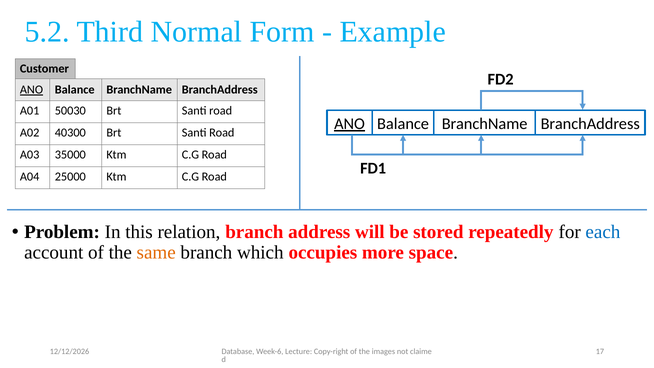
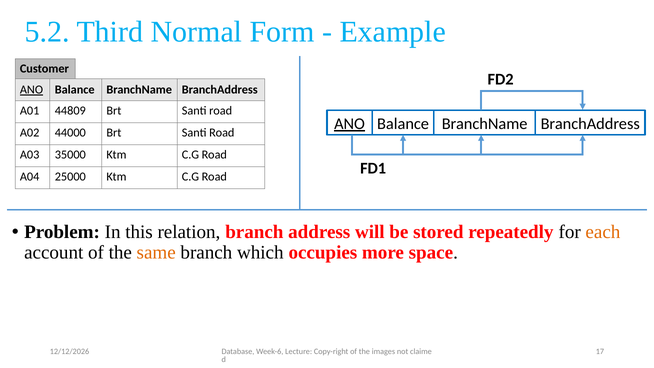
50030: 50030 -> 44809
40300: 40300 -> 44000
each colour: blue -> orange
